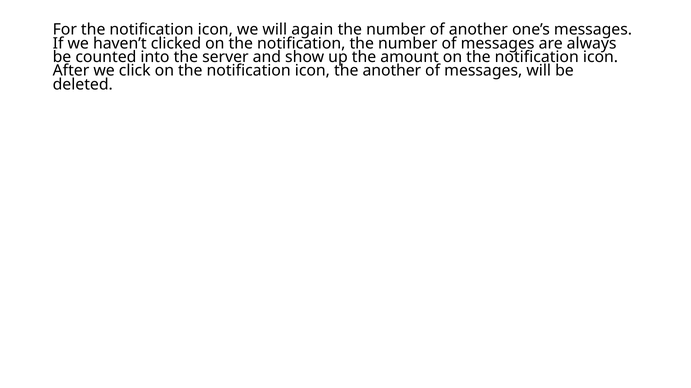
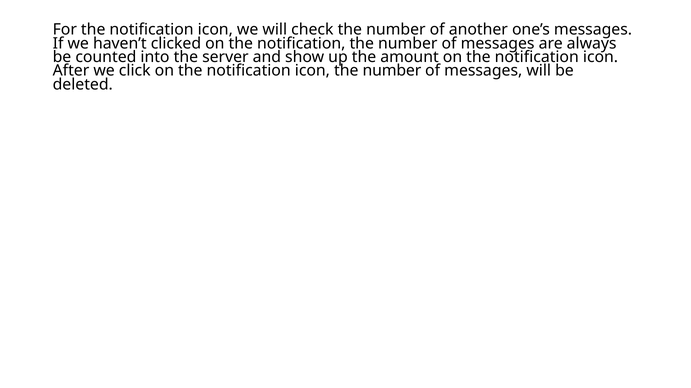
again: again -> check
icon the another: another -> number
